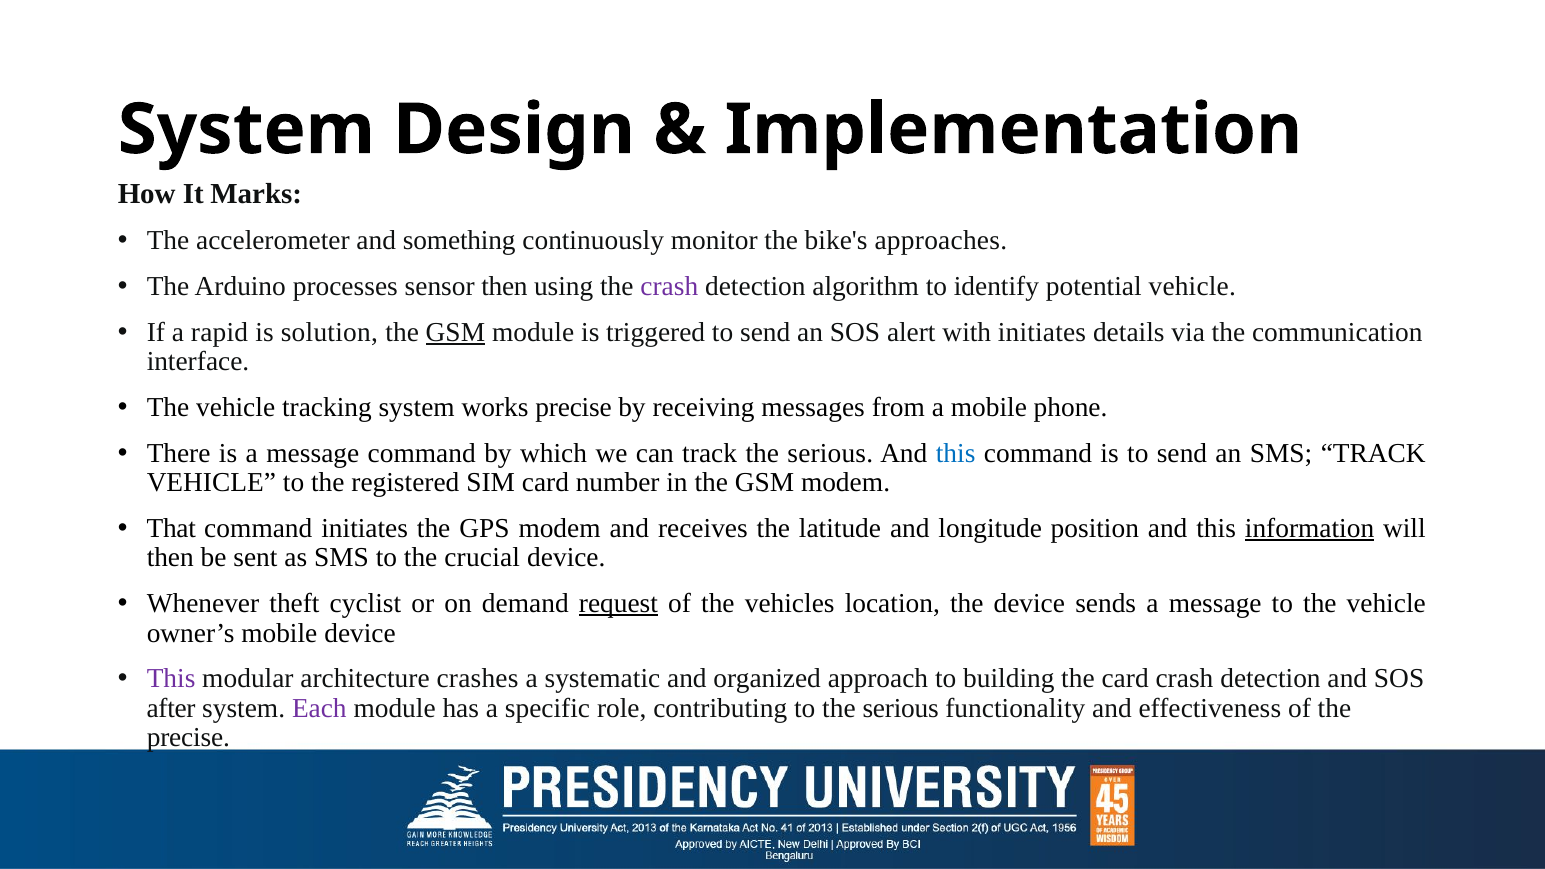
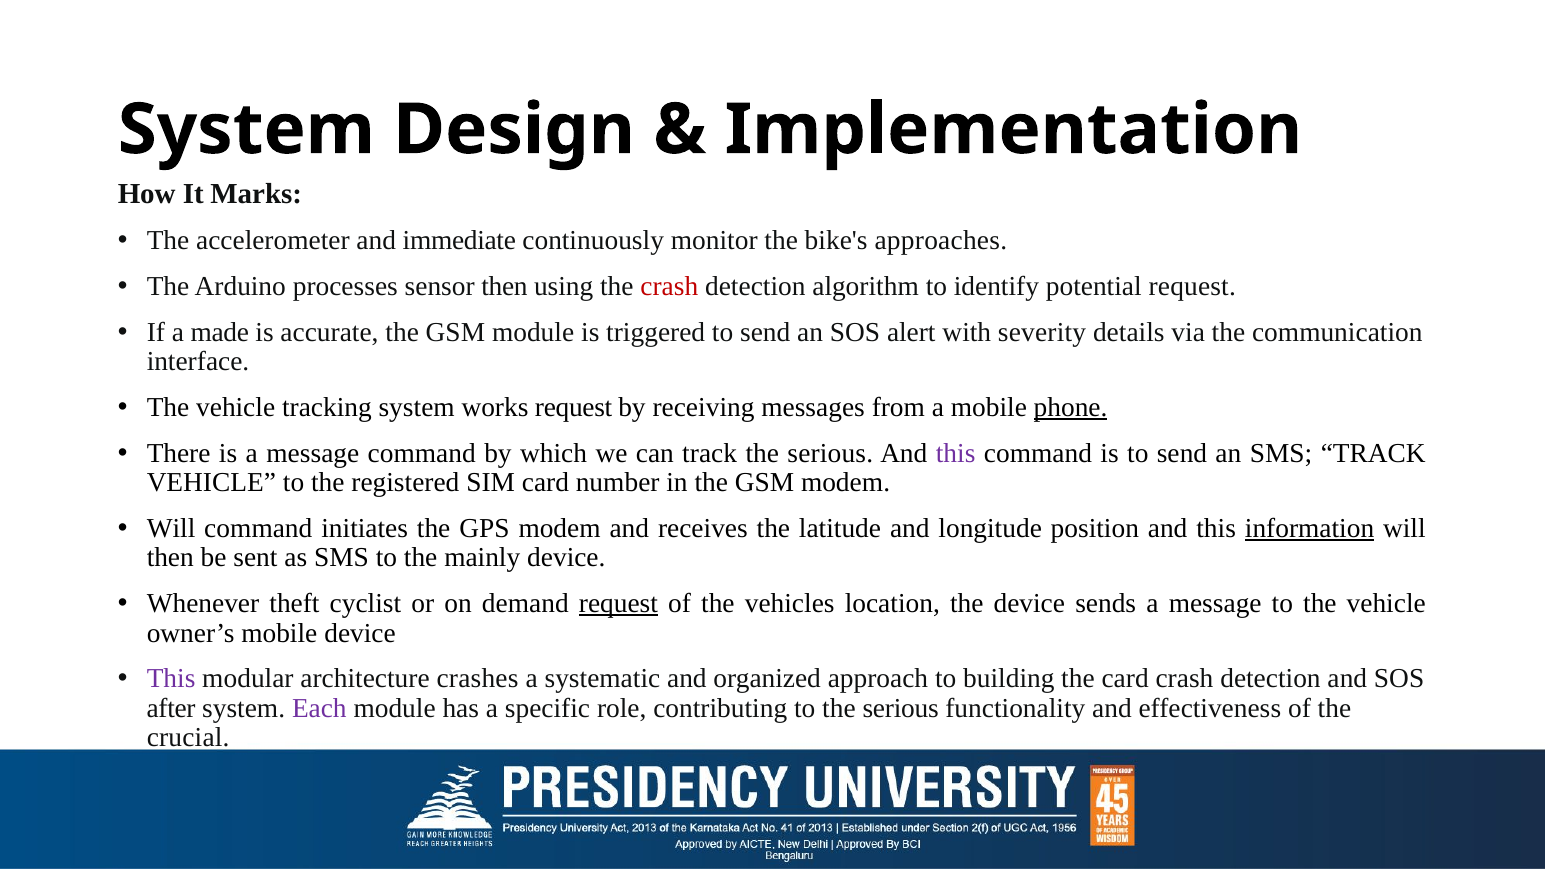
something: something -> immediate
crash at (669, 286) colour: purple -> red
potential vehicle: vehicle -> request
rapid: rapid -> made
solution: solution -> accurate
GSM at (455, 332) underline: present -> none
with initiates: initiates -> severity
works precise: precise -> request
phone underline: none -> present
this at (956, 453) colour: blue -> purple
That at (171, 528): That -> Will
crucial: crucial -> mainly
precise at (188, 738): precise -> crucial
